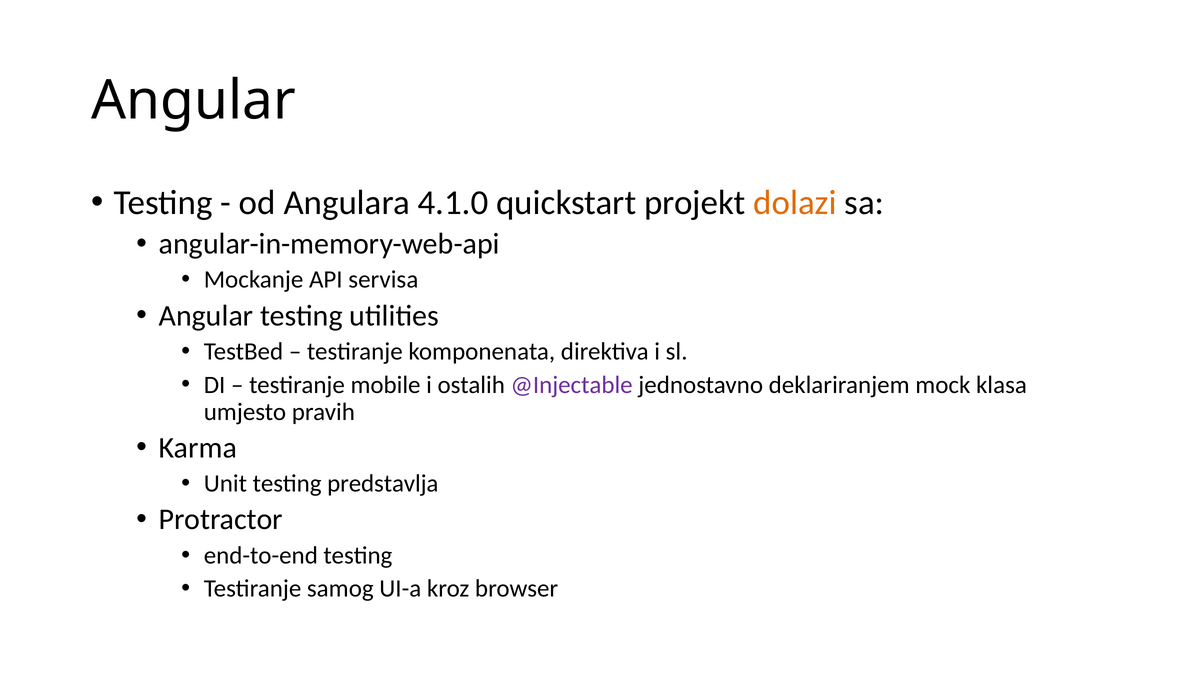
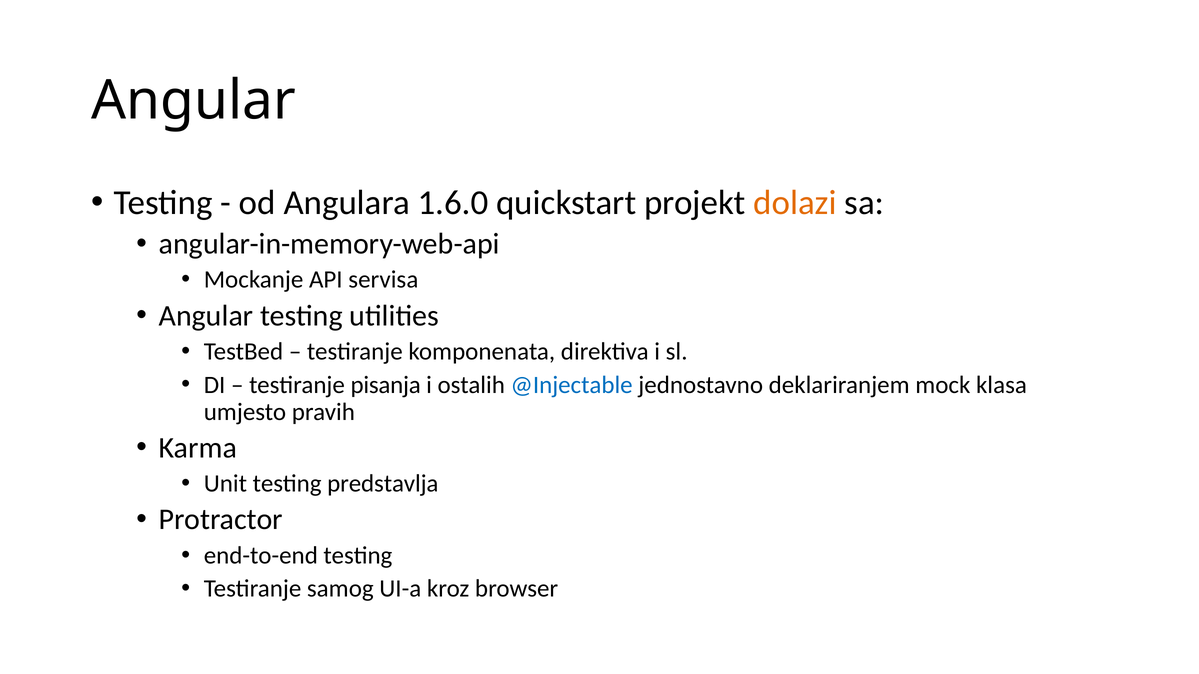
4.1.0: 4.1.0 -> 1.6.0
mobile: mobile -> pisanja
@Injectable colour: purple -> blue
